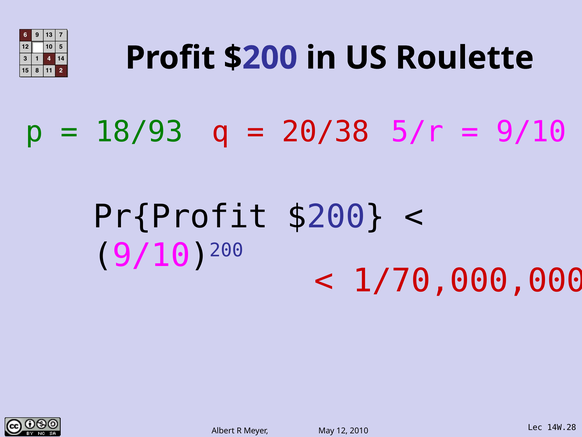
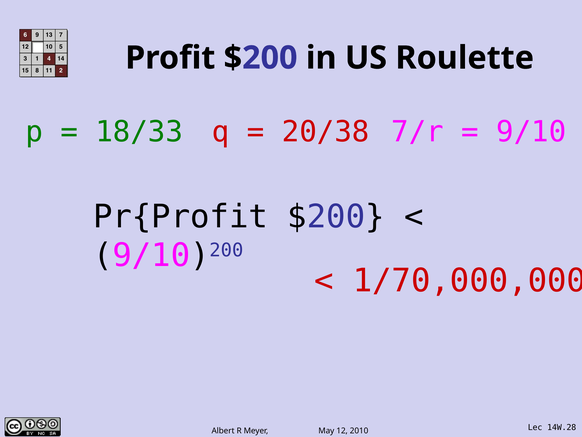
18/93: 18/93 -> 18/33
5/r: 5/r -> 7/r
